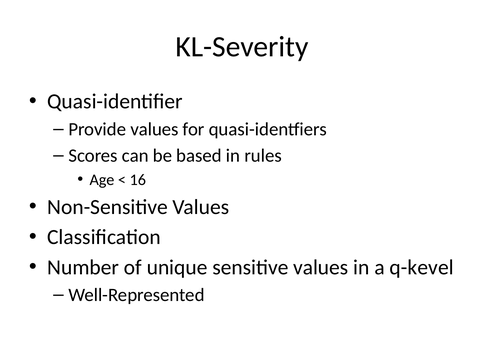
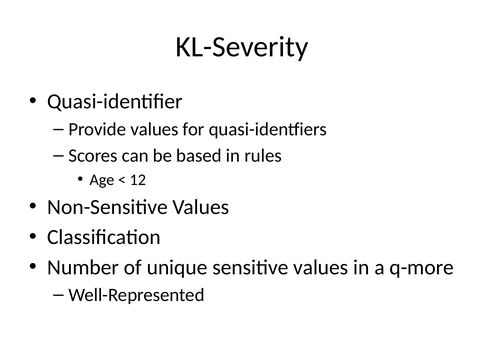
16: 16 -> 12
q-kevel: q-kevel -> q-more
